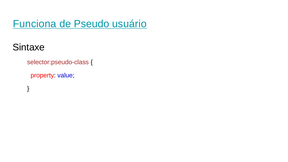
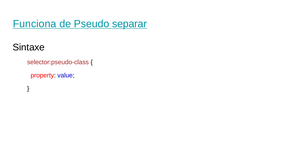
usuário: usuário -> separar
